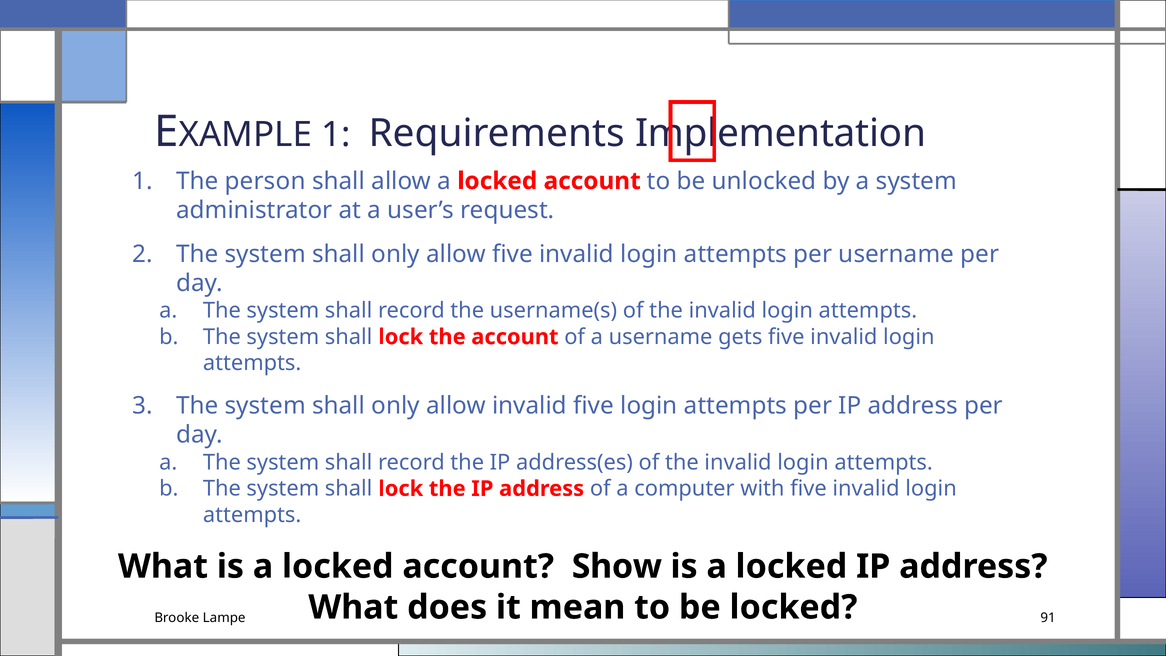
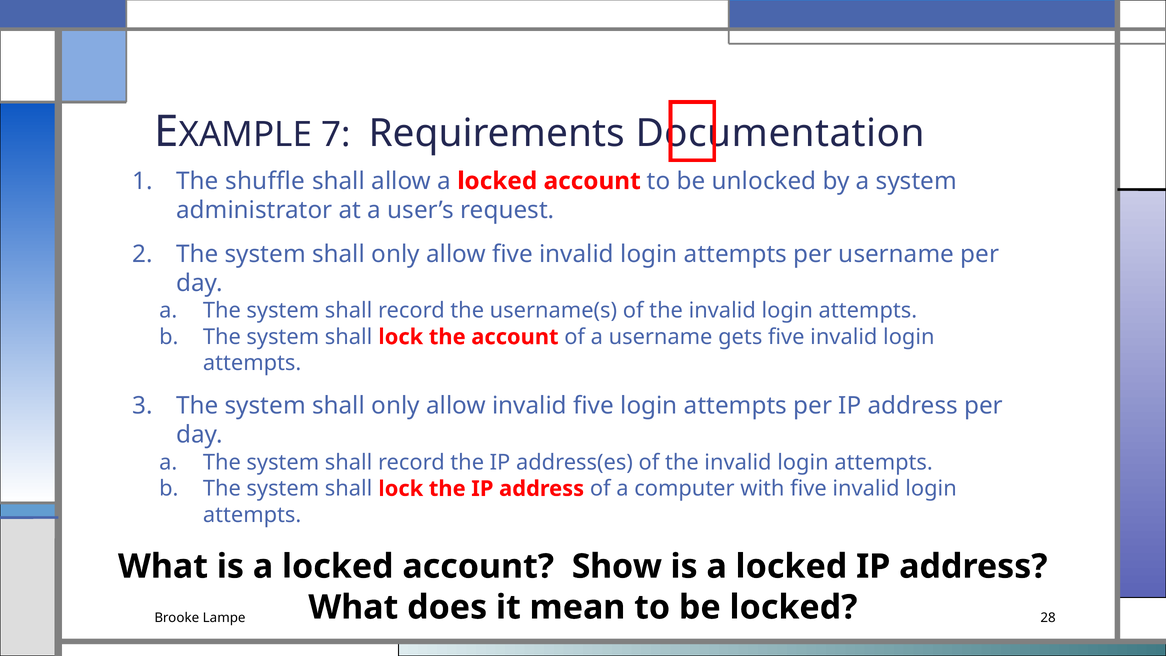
1 at (336, 135): 1 -> 7
Implementation: Implementation -> Documentation
person: person -> shuffle
91: 91 -> 28
